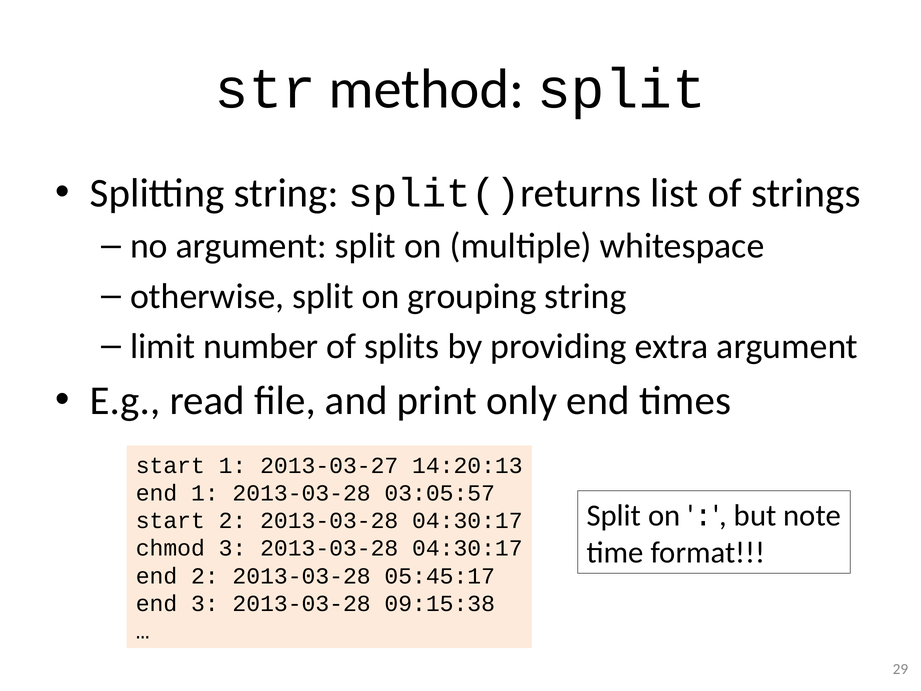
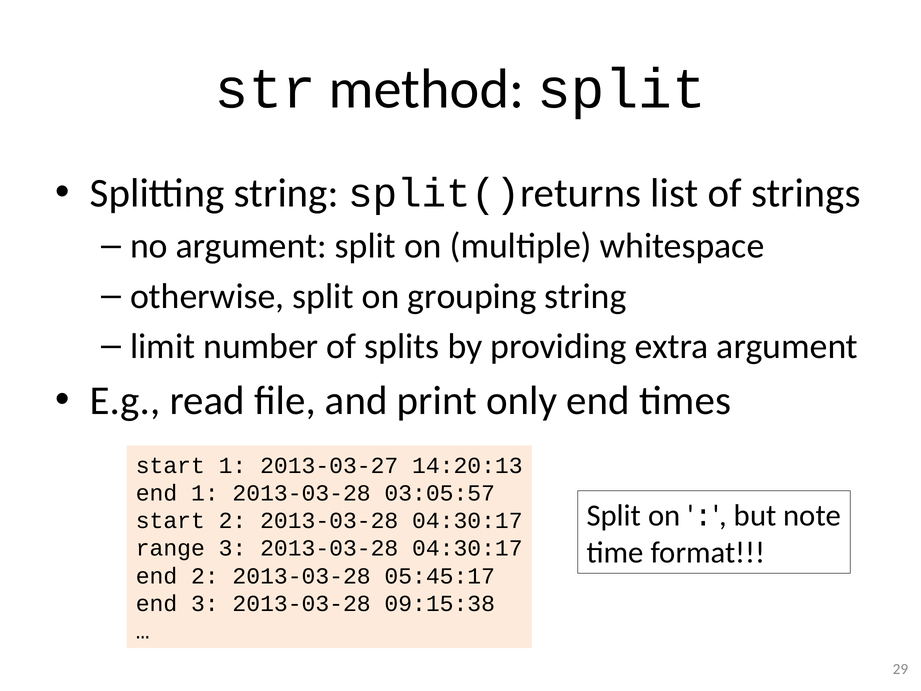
chmod: chmod -> range
